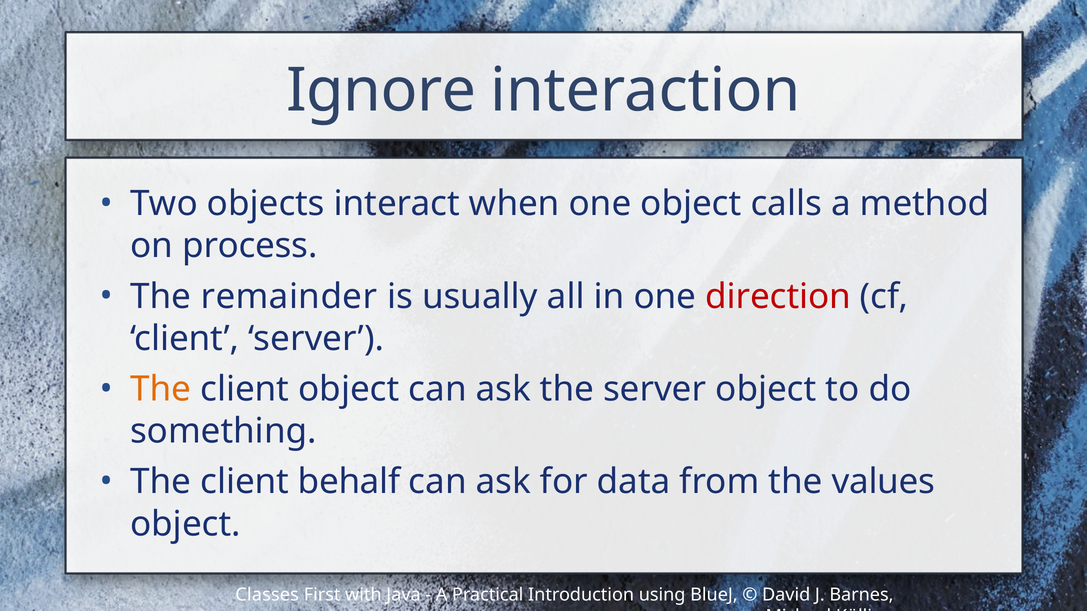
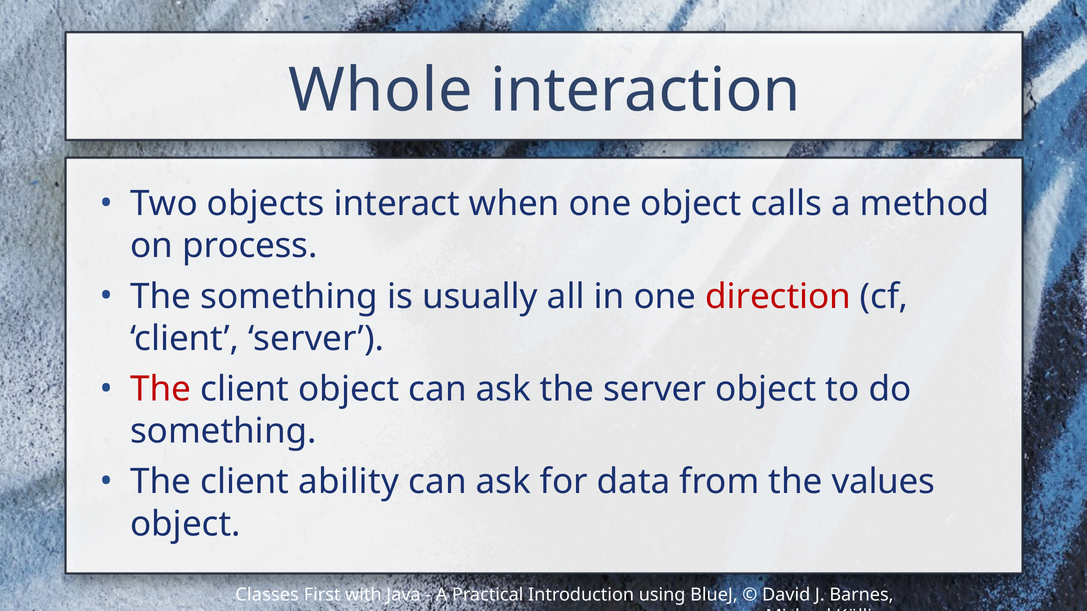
Ignore: Ignore -> Whole
The remainder: remainder -> something
The at (161, 389) colour: orange -> red
behalf: behalf -> ability
